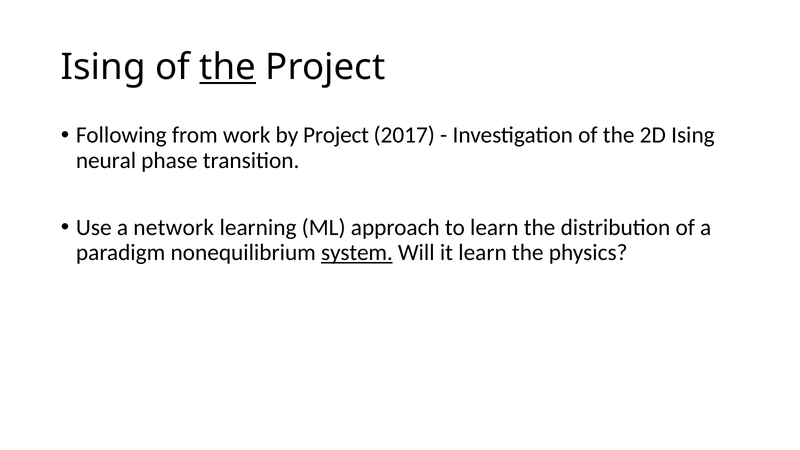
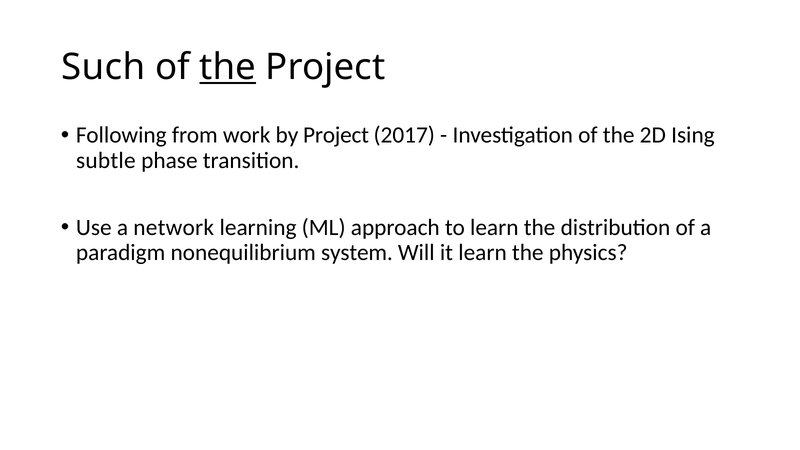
Ising at (103, 67): Ising -> Such
neural: neural -> subtle
system underline: present -> none
